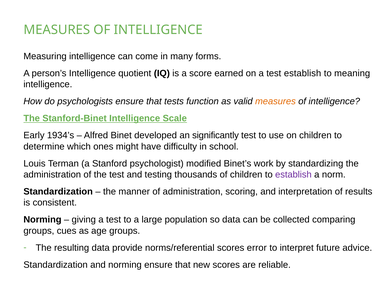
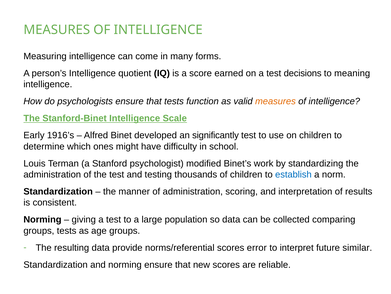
test establish: establish -> decisions
1934’s: 1934’s -> 1916’s
establish at (293, 174) colour: purple -> blue
groups cues: cues -> tests
advice: advice -> similar
